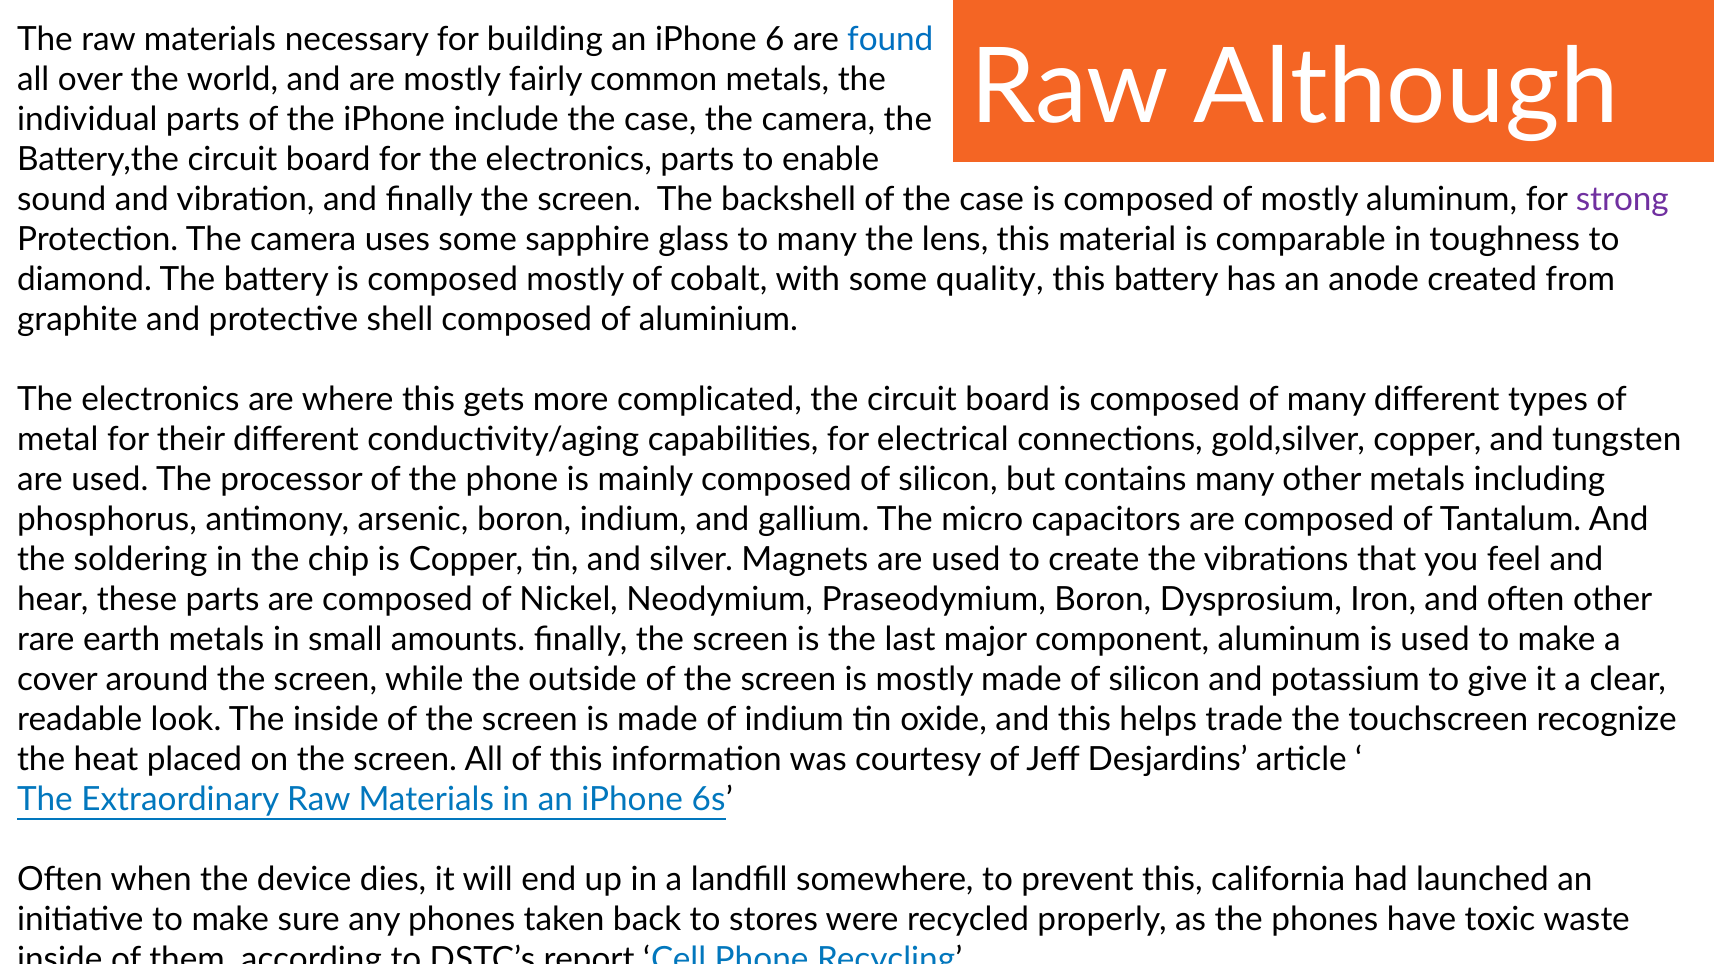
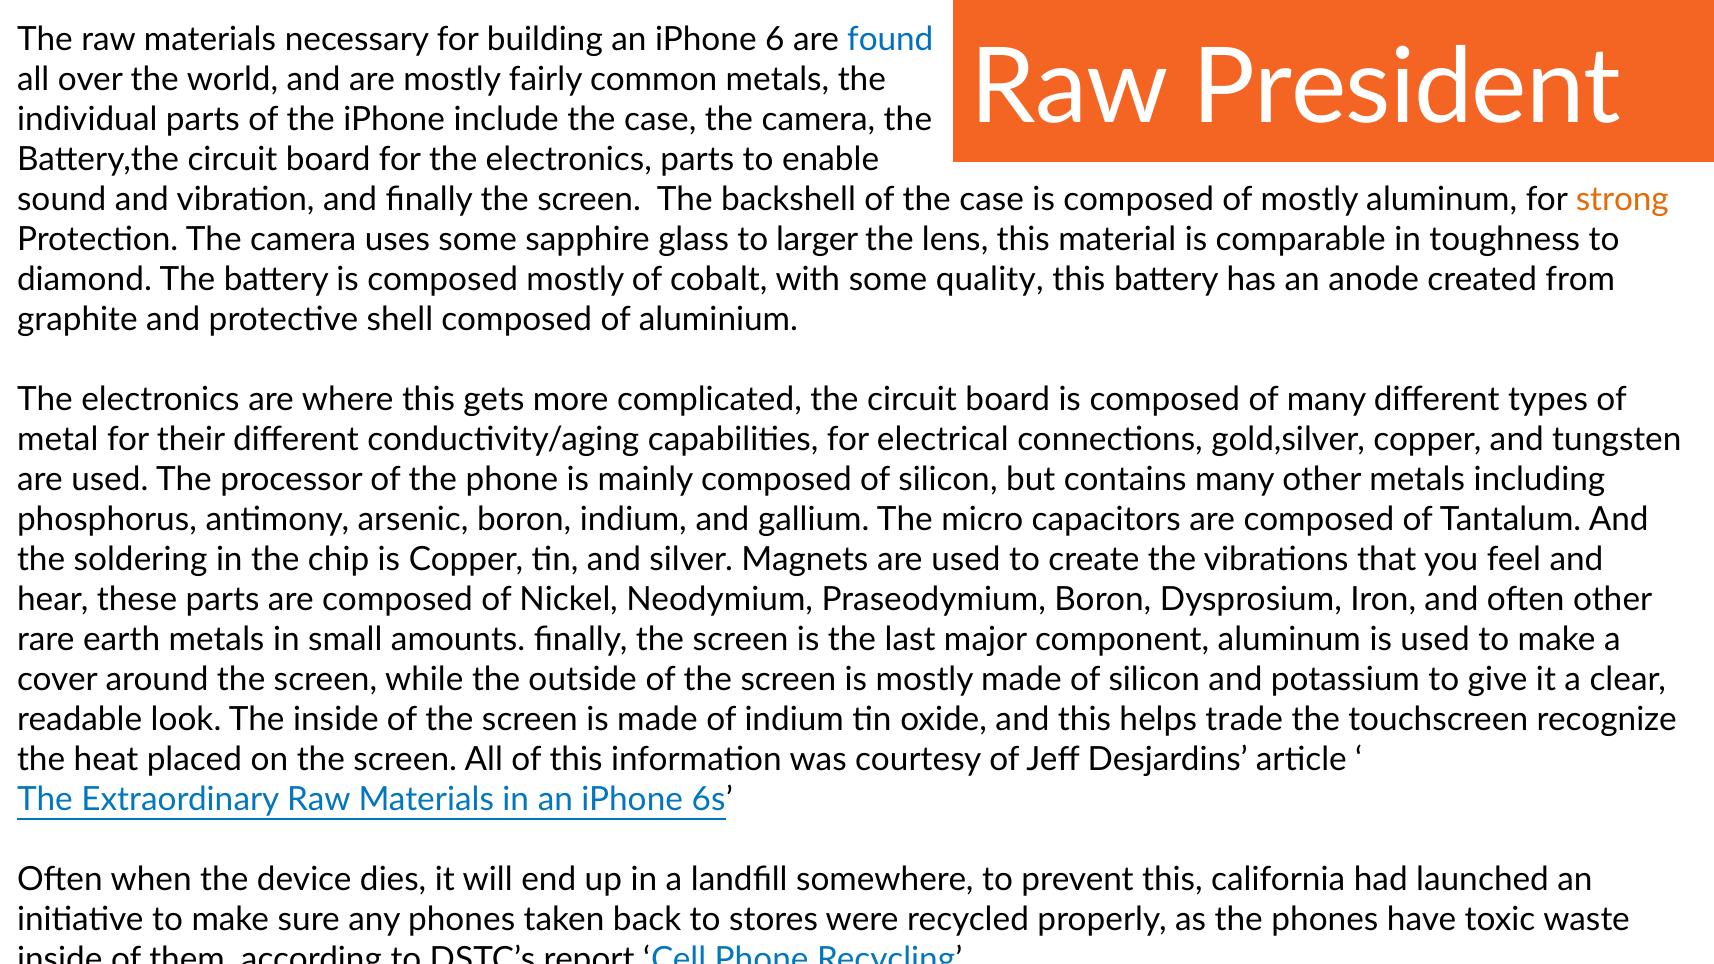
Although: Although -> President
strong colour: purple -> orange
to many: many -> larger
